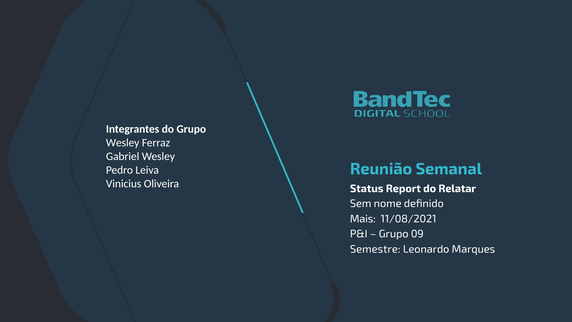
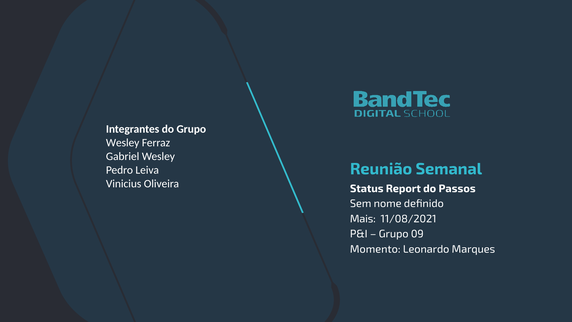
Relatar: Relatar -> Passos
Semestre: Semestre -> Momento
